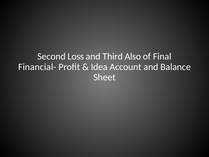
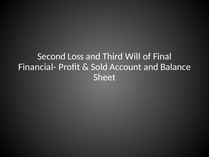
Also: Also -> Will
Idea: Idea -> Sold
